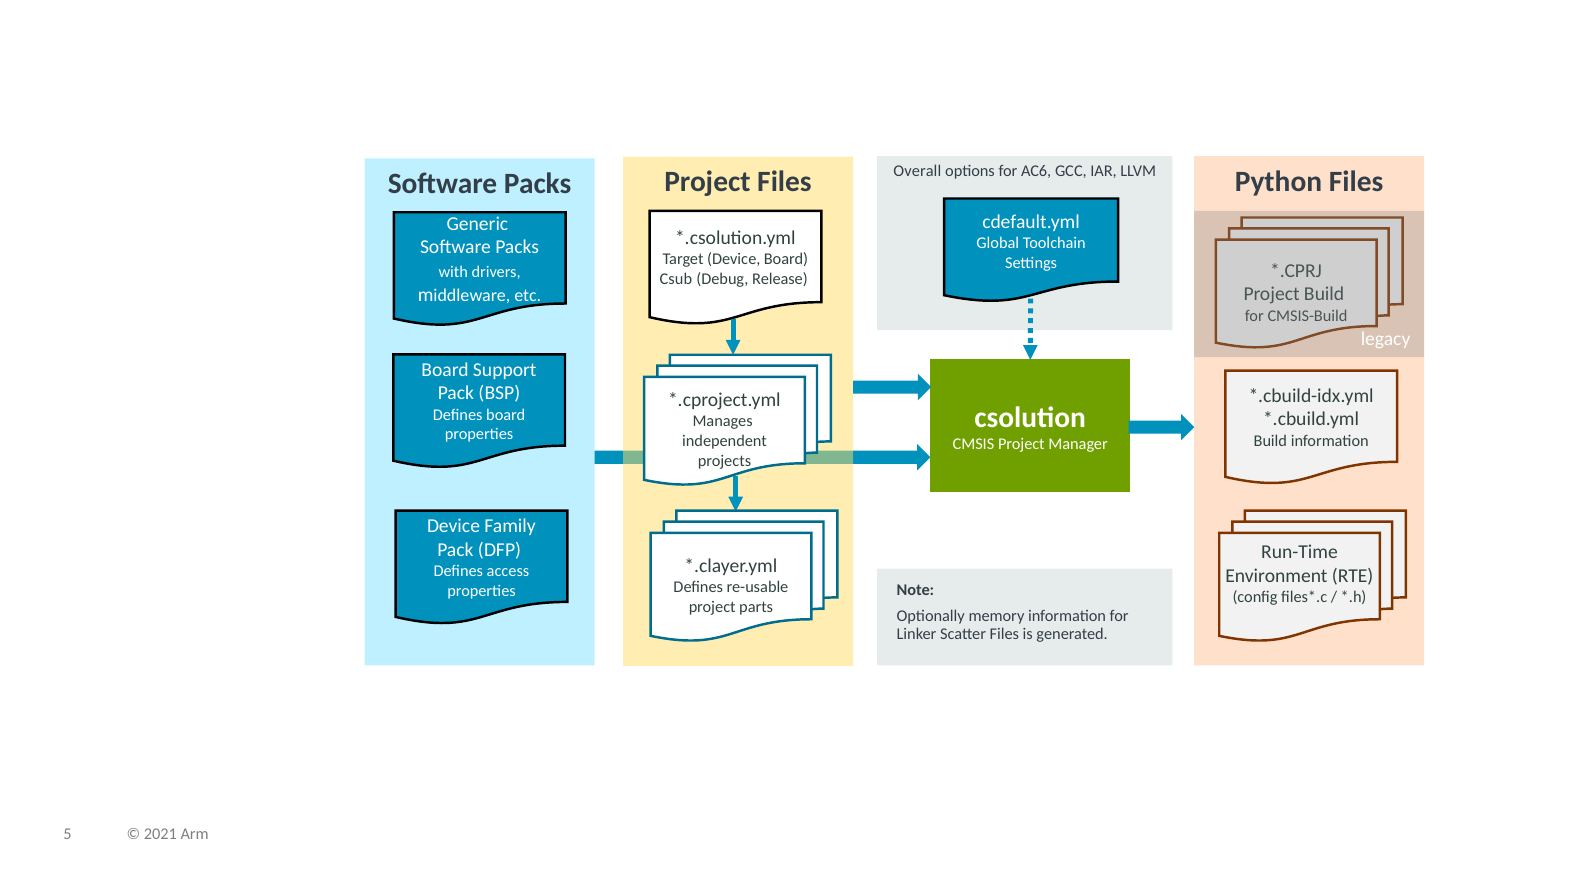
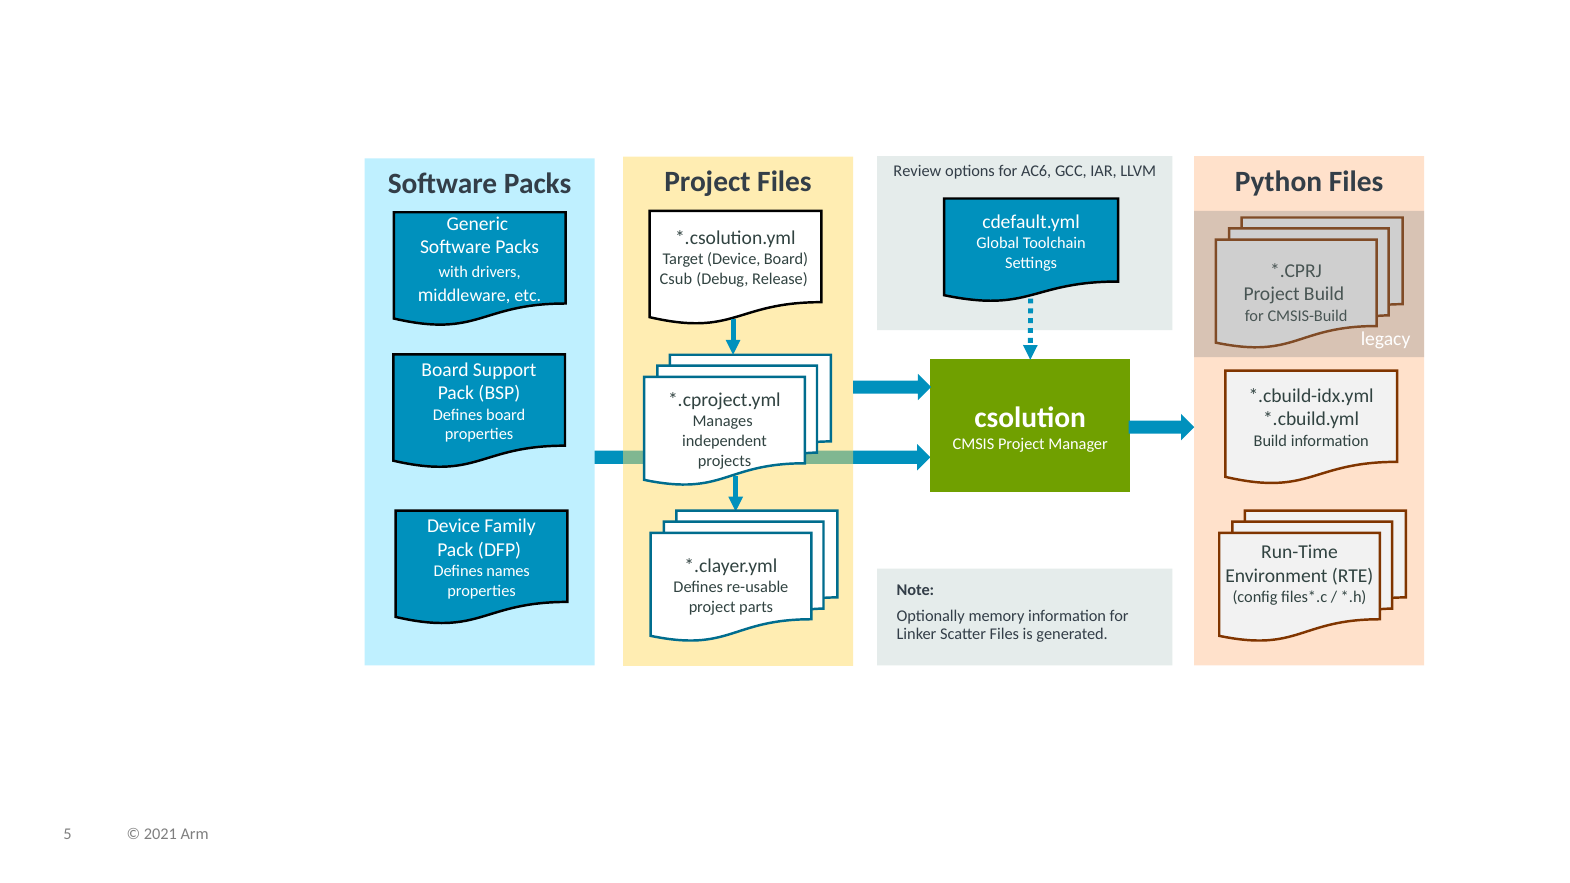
Overall: Overall -> Review
access: access -> names
